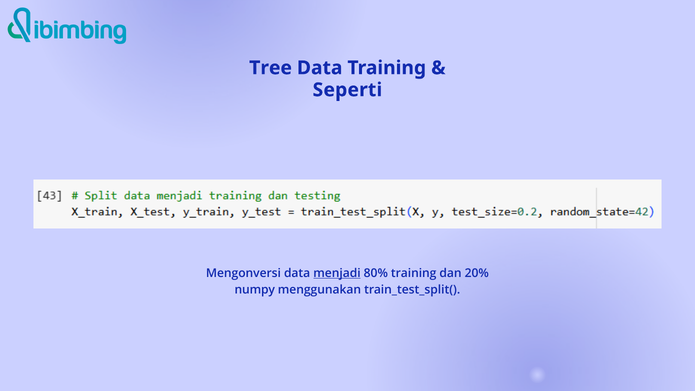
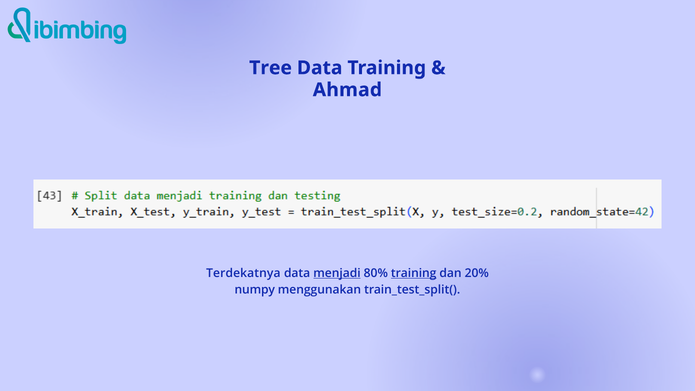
Seperti: Seperti -> Ahmad
Mengonversi: Mengonversi -> Terdekatnya
training at (414, 273) underline: none -> present
